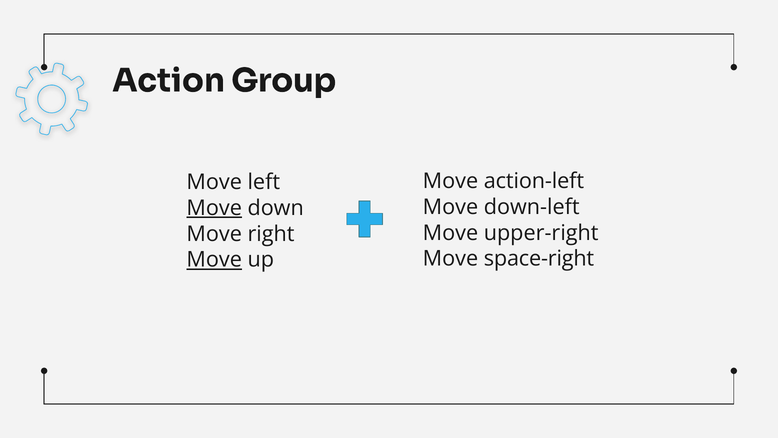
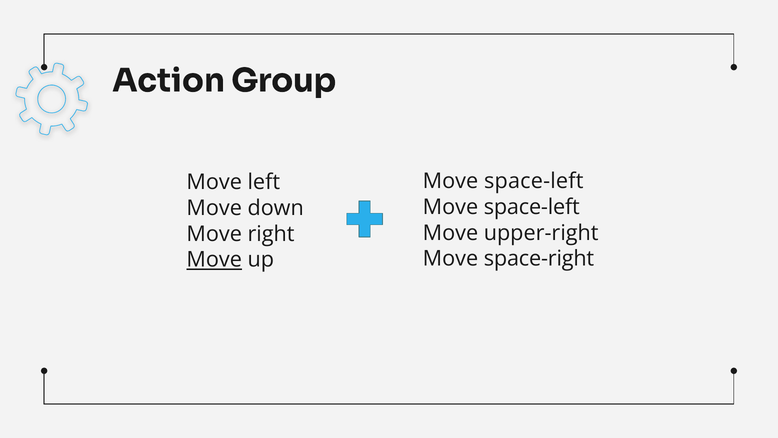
action-left at (534, 181): action-left -> space-left
down-left at (532, 207): down-left -> space-left
Move at (214, 208) underline: present -> none
